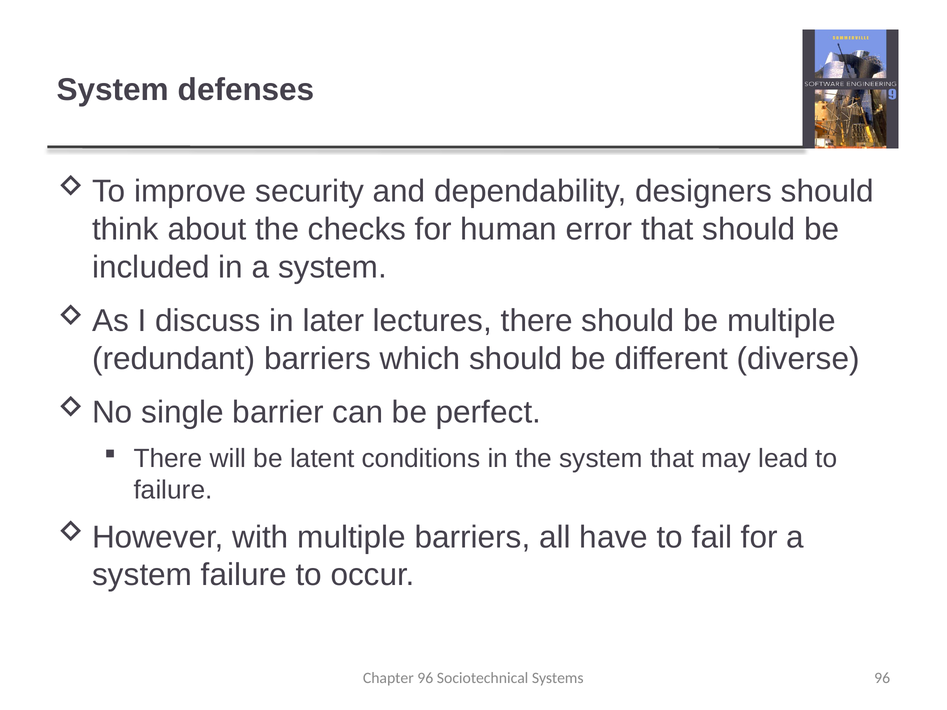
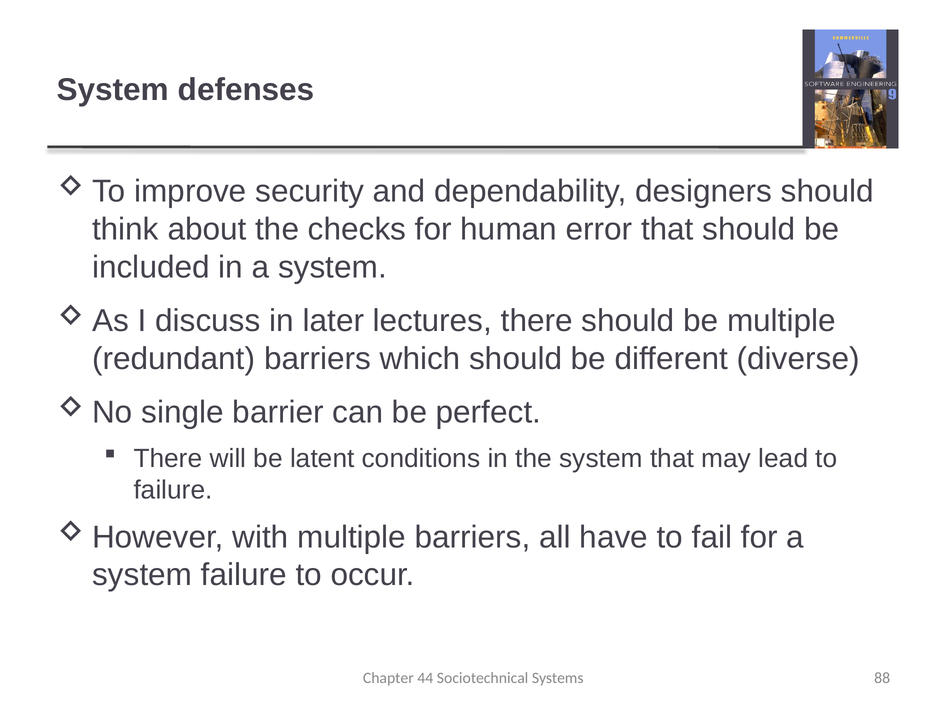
Chapter 96: 96 -> 44
Systems 96: 96 -> 88
